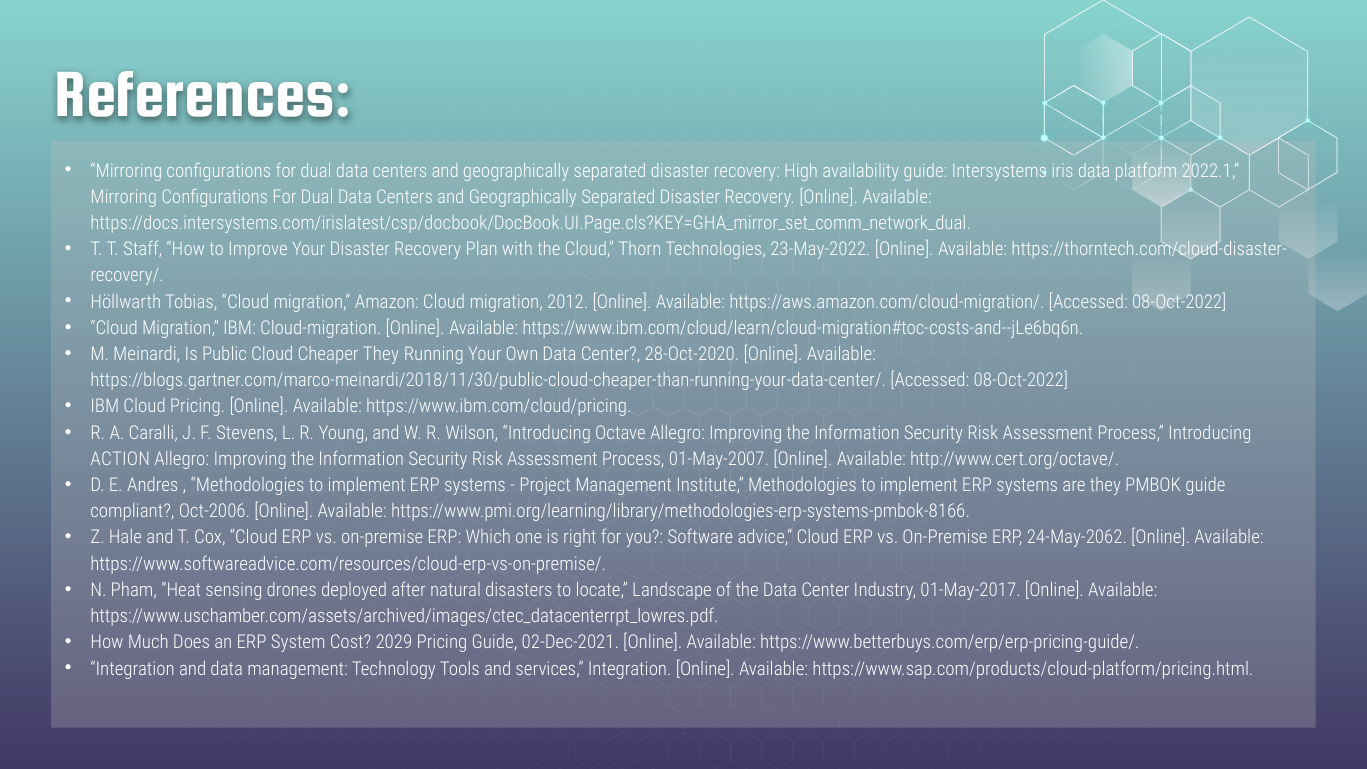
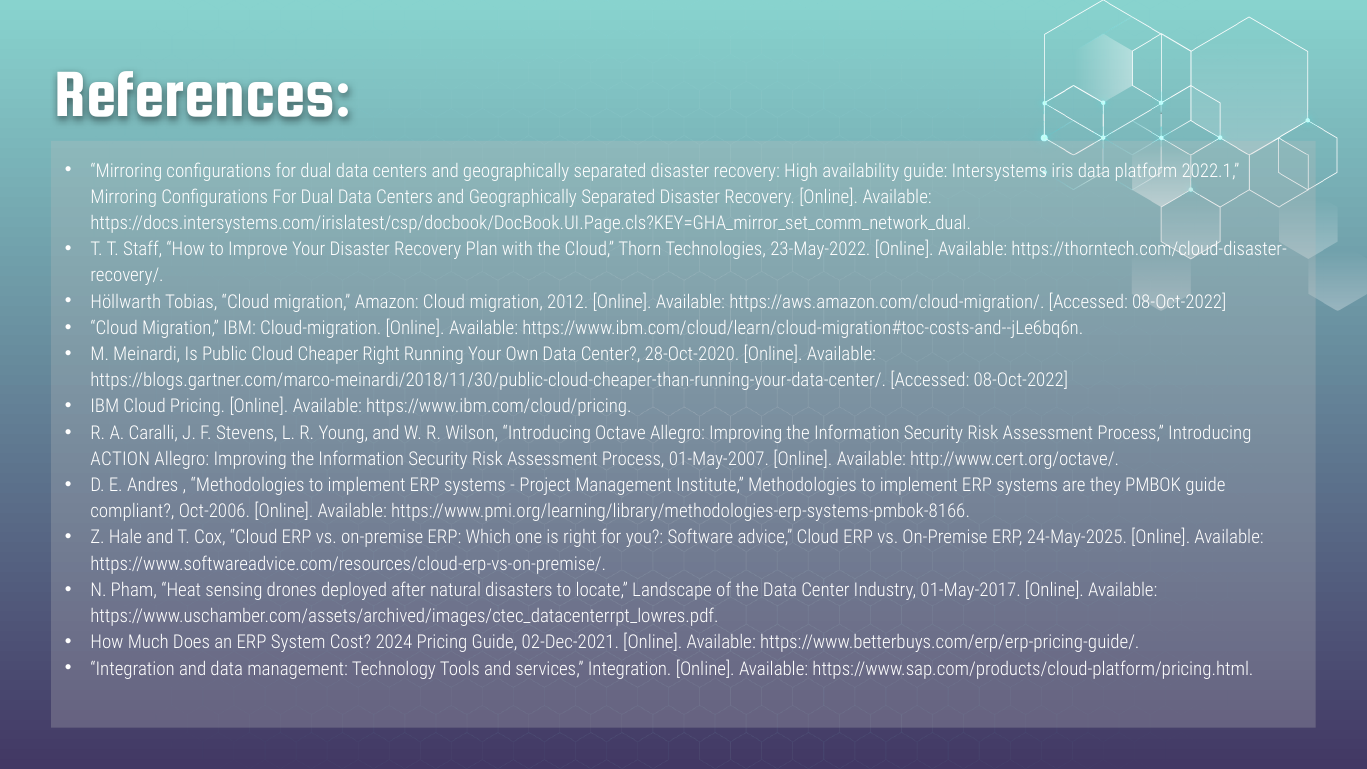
Cheaper They: They -> Right
24-May-2062: 24-May-2062 -> 24-May-2025
2029: 2029 -> 2024
